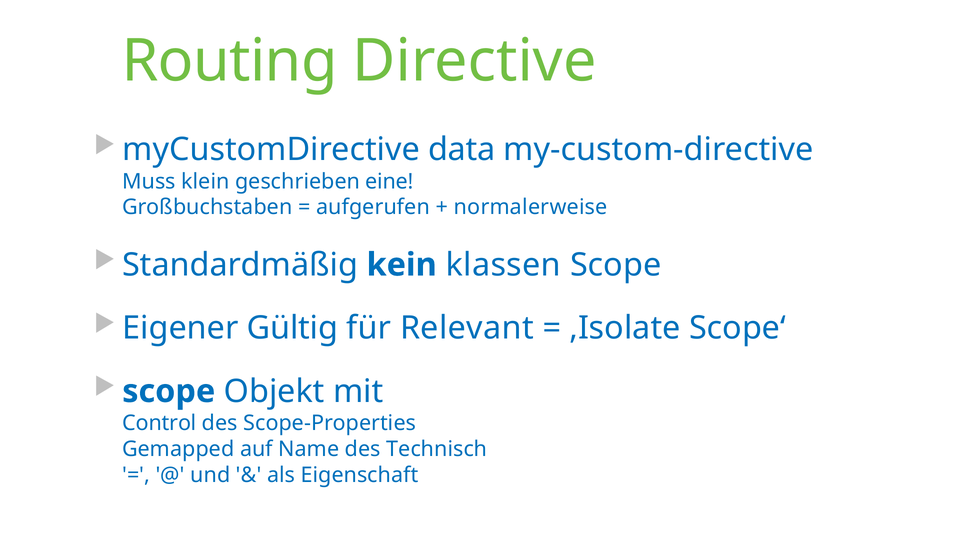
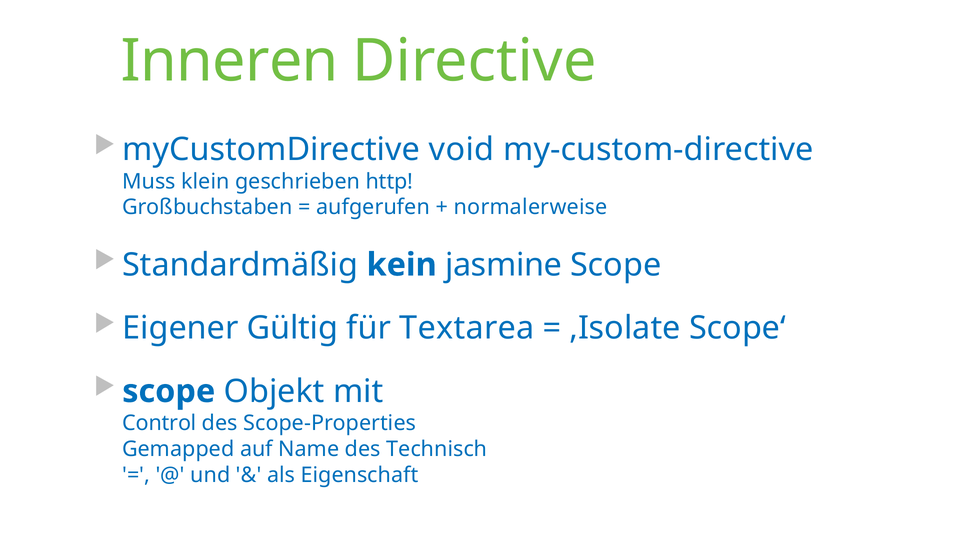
Routing: Routing -> Inneren
data: data -> void
eine: eine -> http
klassen: klassen -> jasmine
Relevant: Relevant -> Textarea
